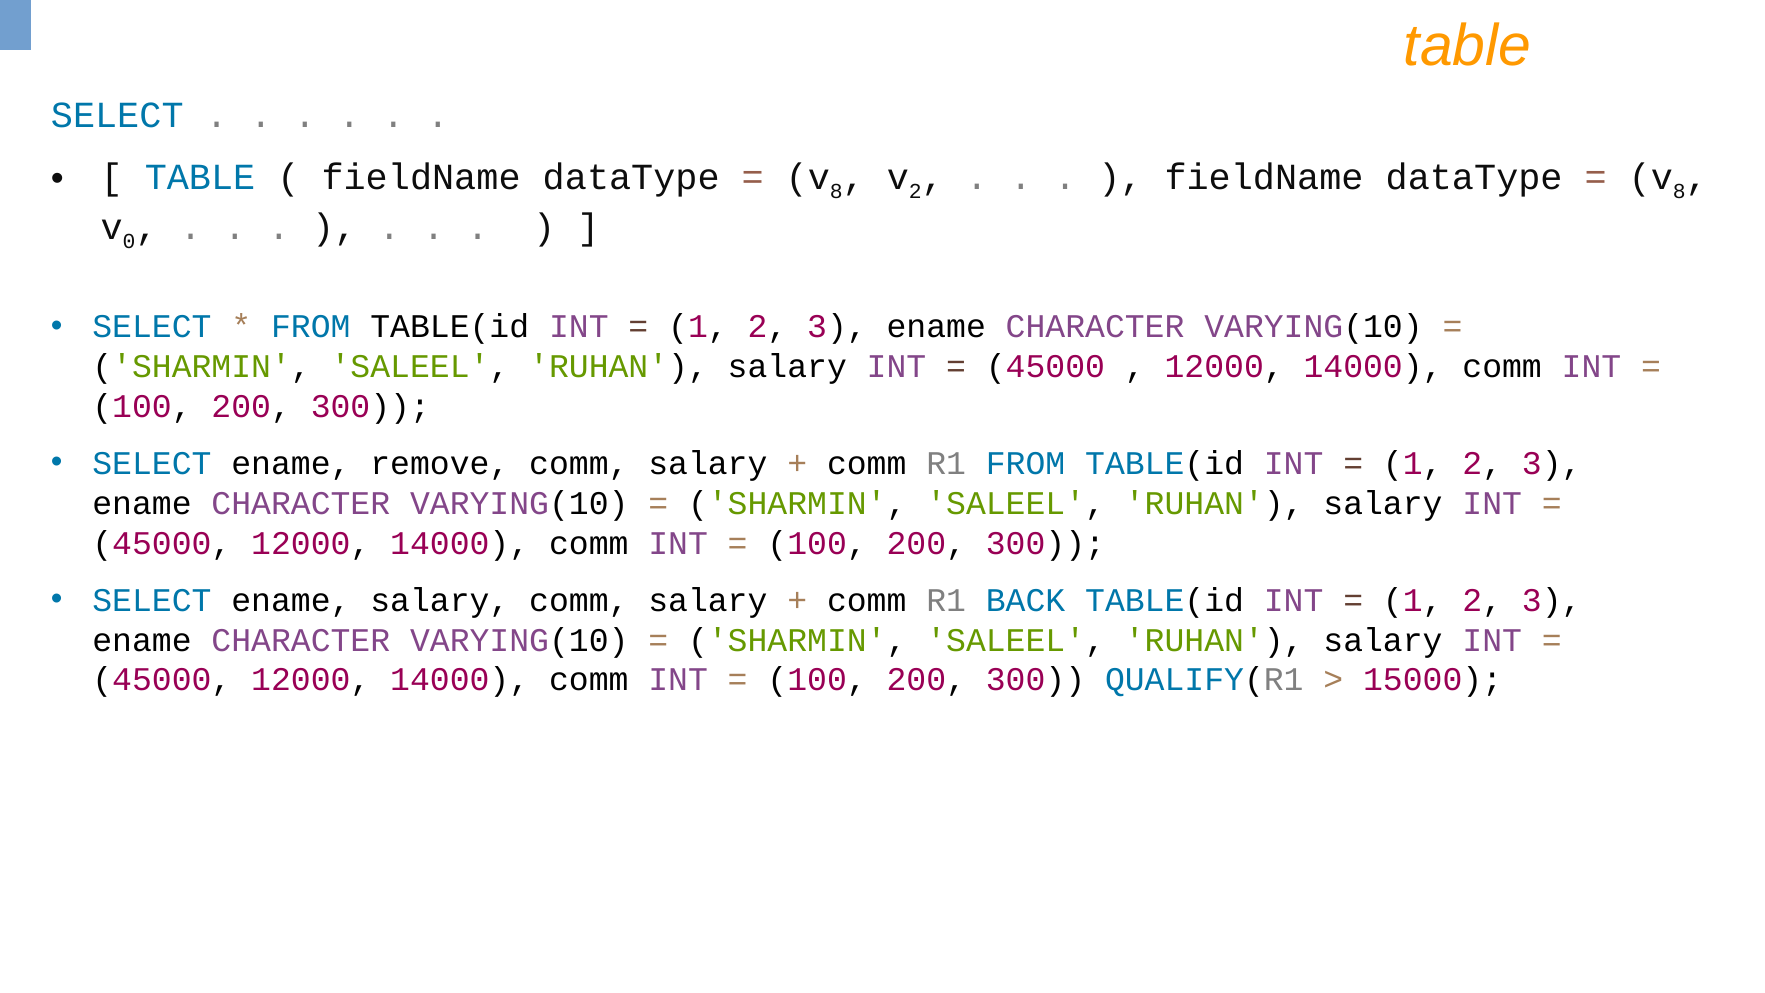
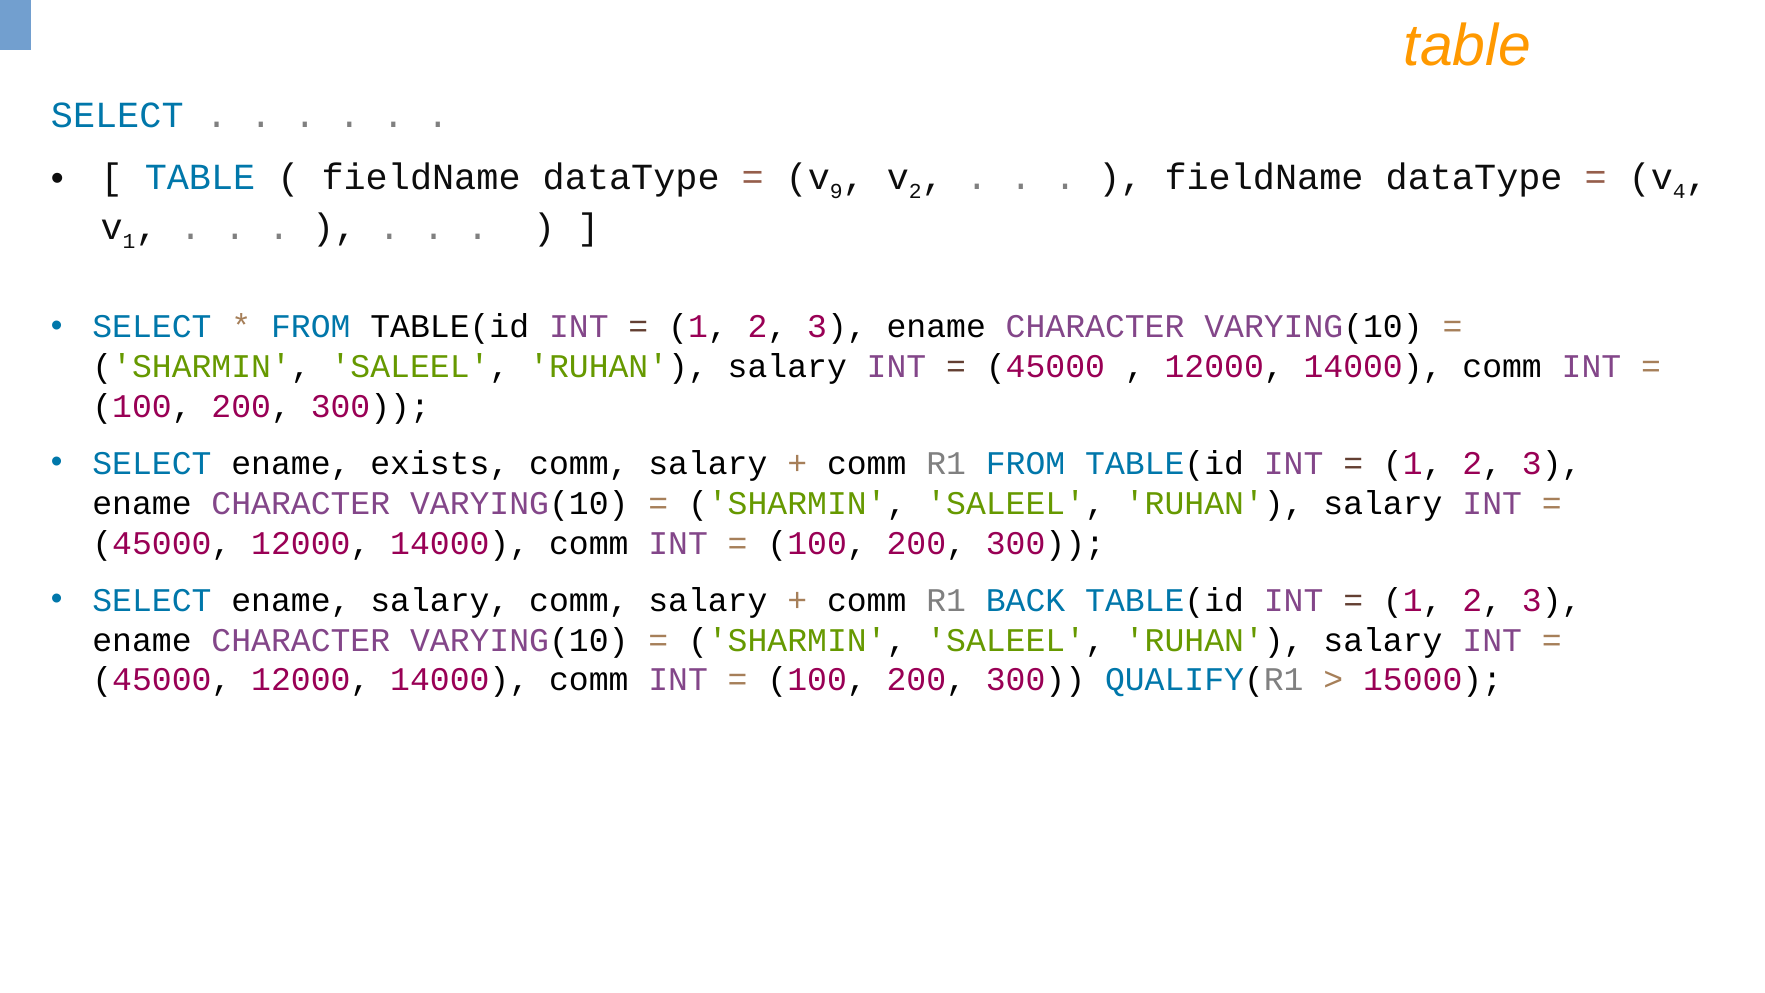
8 at (836, 192): 8 -> 9
8 at (1679, 192): 8 -> 4
0 at (129, 242): 0 -> 1
remove: remove -> exists
